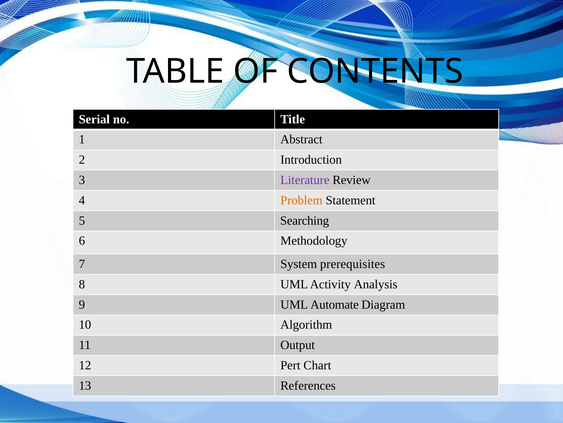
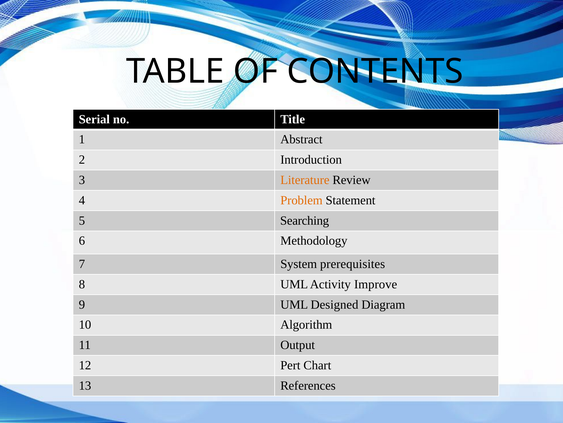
Literature colour: purple -> orange
Analysis: Analysis -> Improve
Automate: Automate -> Designed
